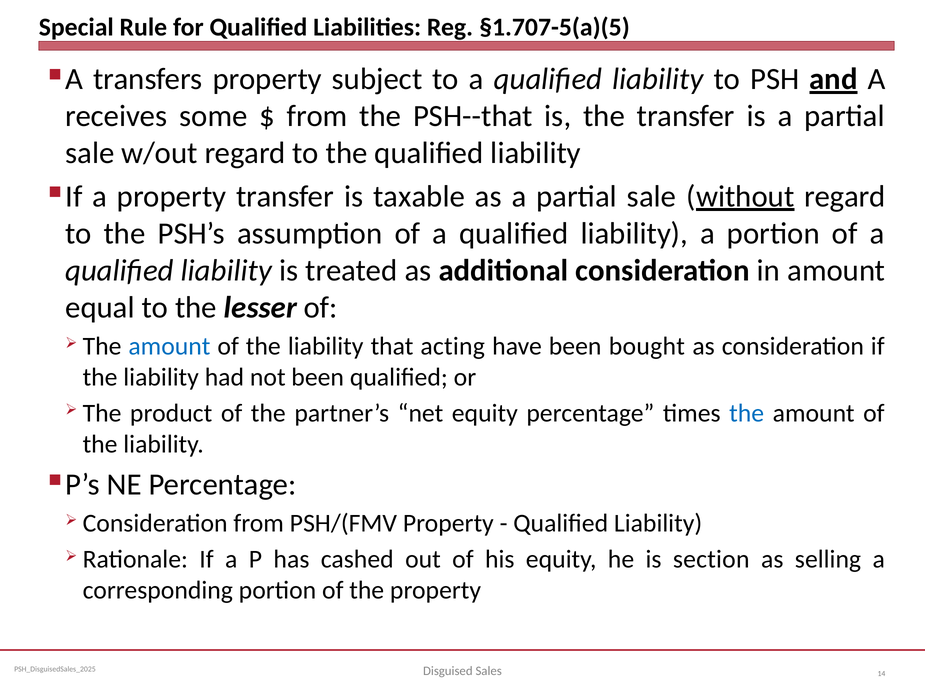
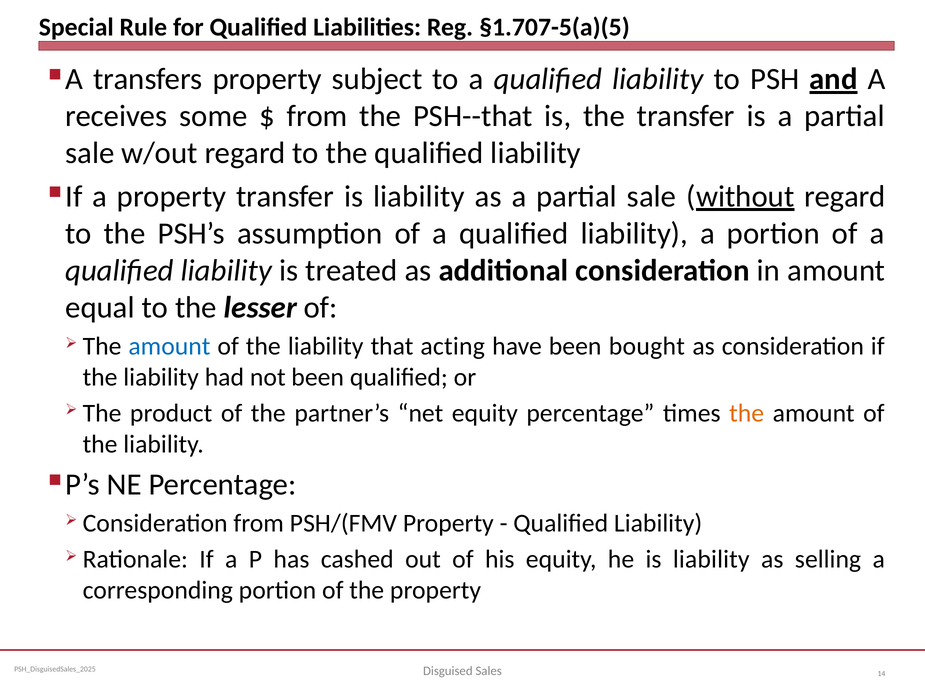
transfer is taxable: taxable -> liability
the at (747, 413) colour: blue -> orange
he is section: section -> liability
